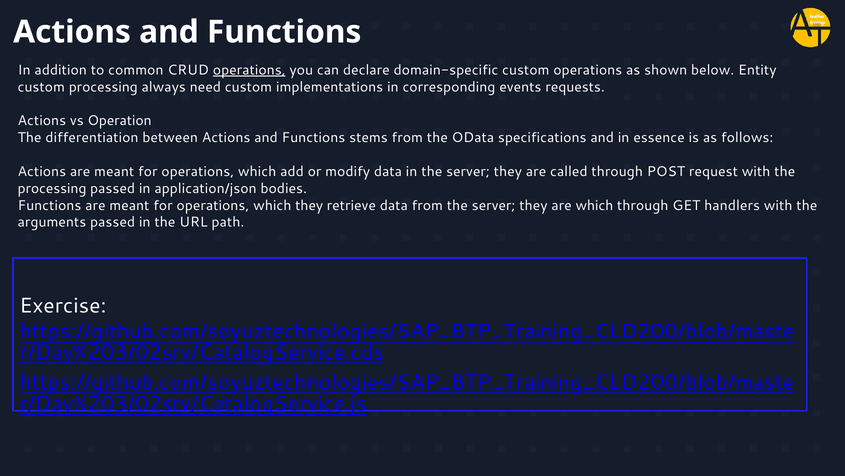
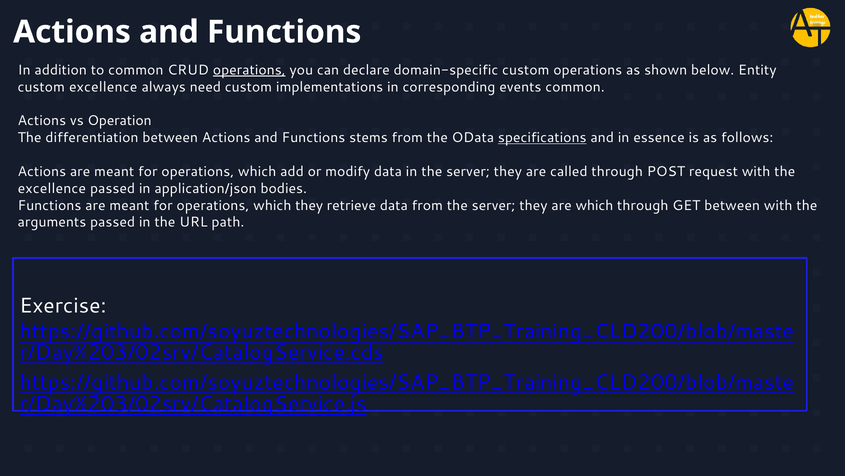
custom processing: processing -> excellence
events requests: requests -> common
specifications underline: none -> present
processing at (52, 188): processing -> excellence
GET handlers: handlers -> between
